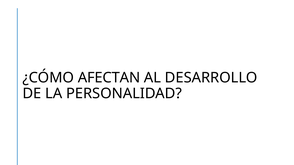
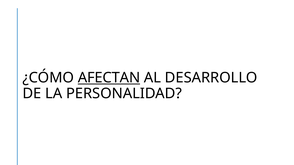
AFECTAN underline: none -> present
